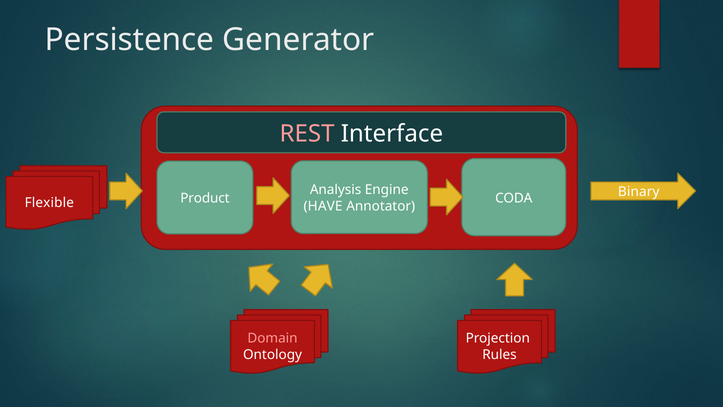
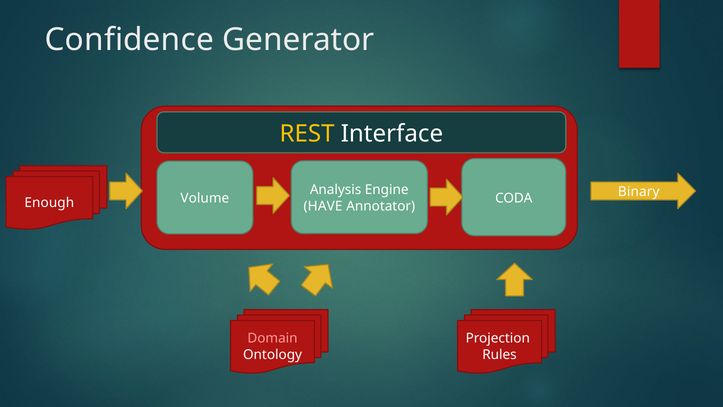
Persistence: Persistence -> Confidence
REST colour: pink -> yellow
Product: Product -> Volume
Flexible: Flexible -> Enough
